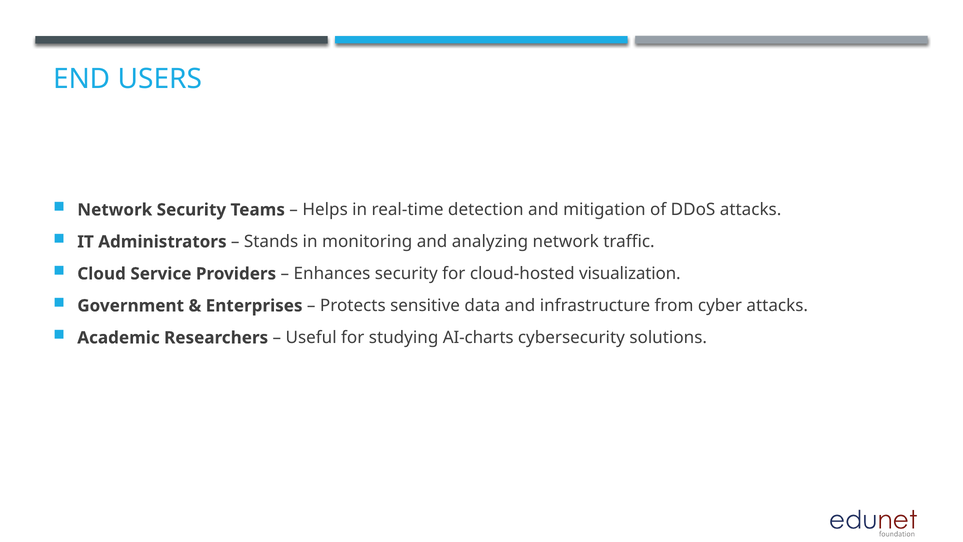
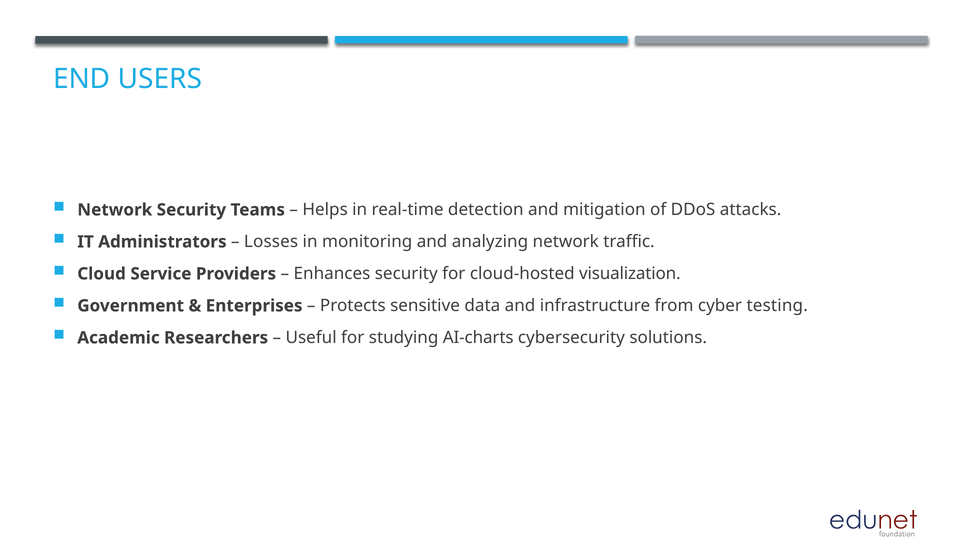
Stands: Stands -> Losses
cyber attacks: attacks -> testing
